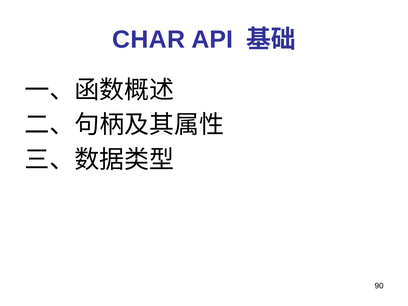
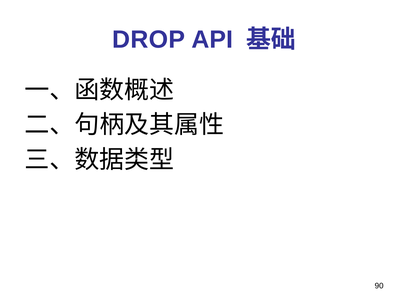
CHAR: CHAR -> DROP
